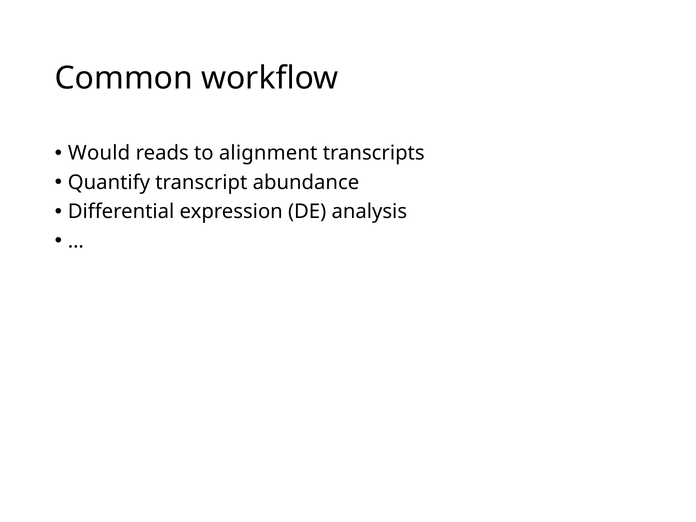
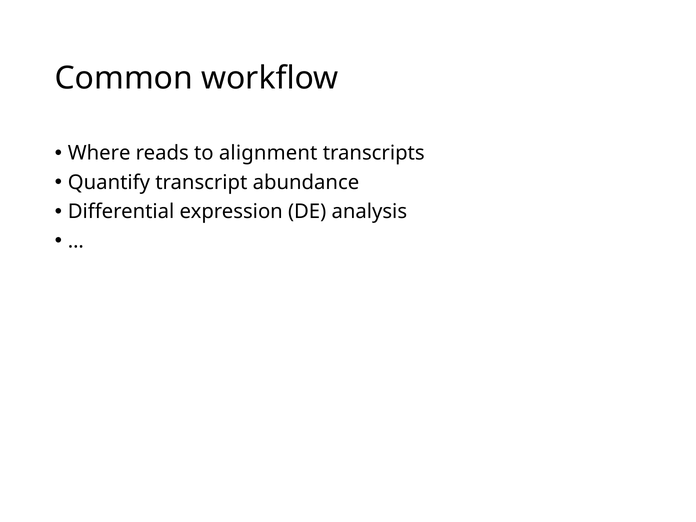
Would: Would -> Where
